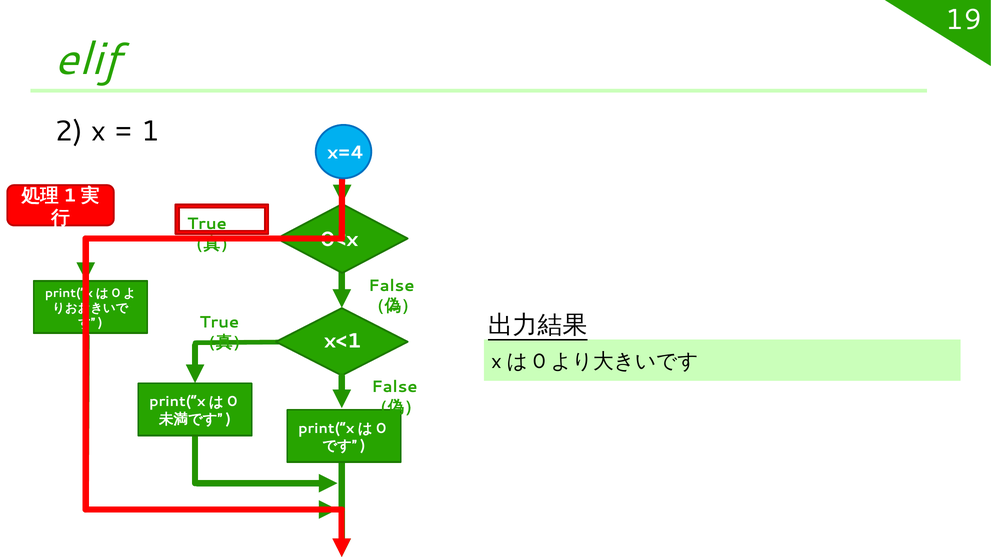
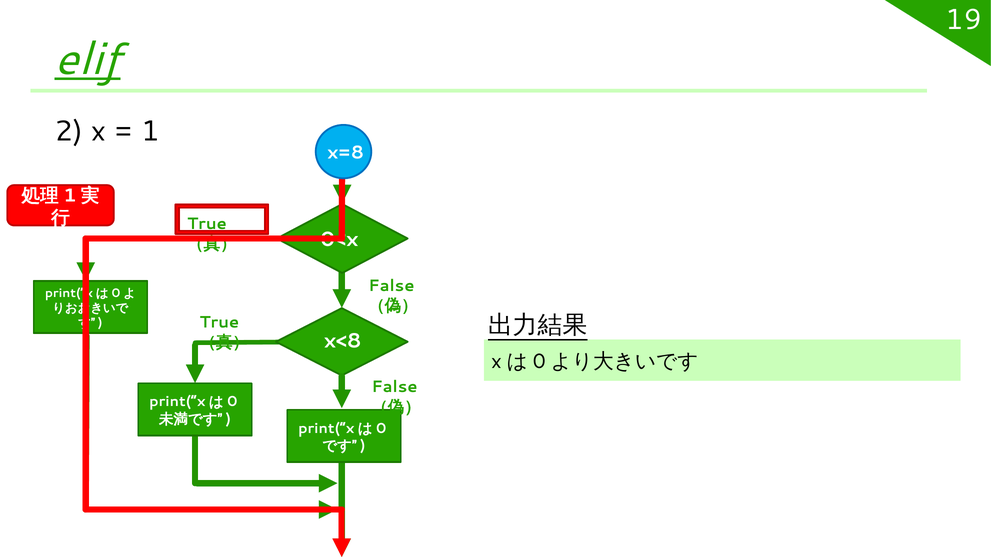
elif underline: none -> present
x=4: x=4 -> x=8
x<1: x<1 -> x<8
